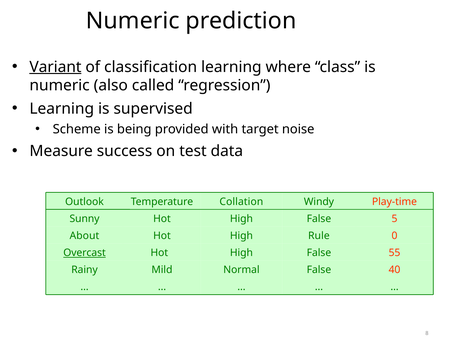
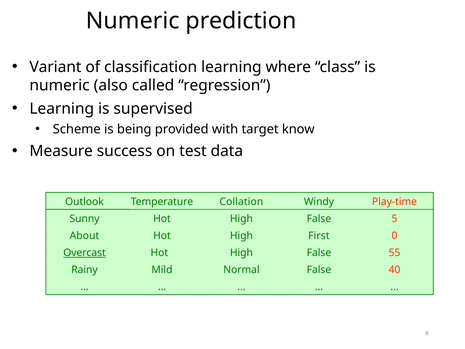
Variant underline: present -> none
noise: noise -> know
Rule: Rule -> First
